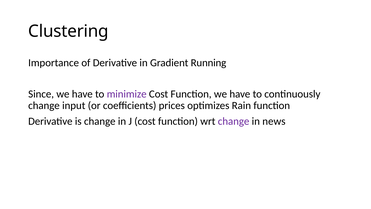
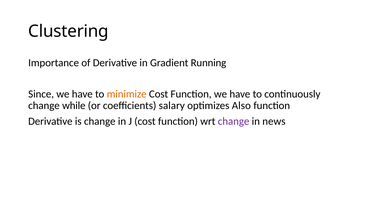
minimize colour: purple -> orange
input: input -> while
prices: prices -> salary
Rain: Rain -> Also
